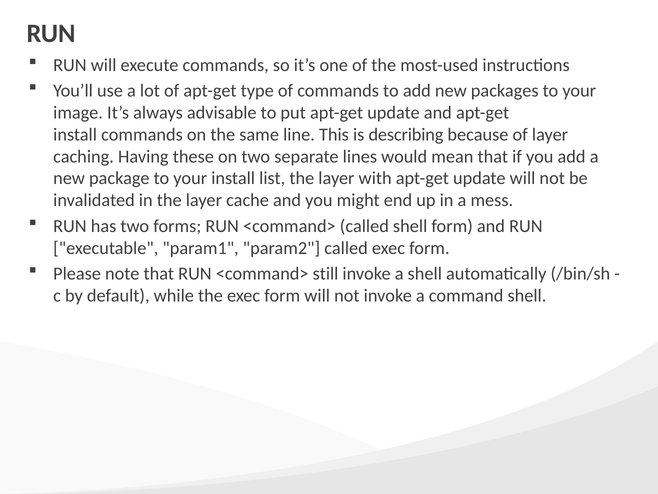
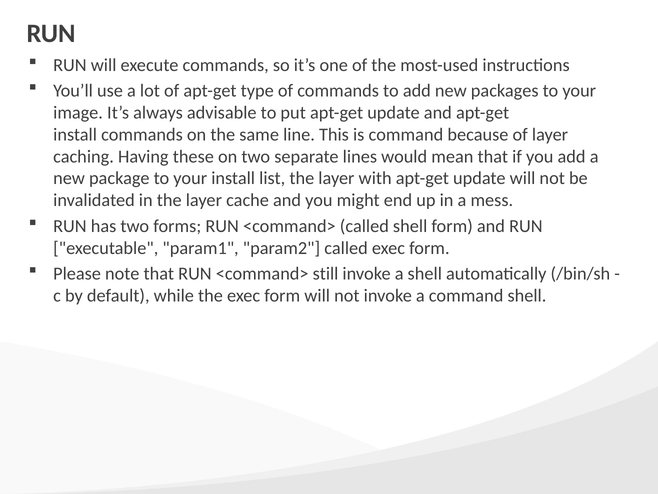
is describing: describing -> command
